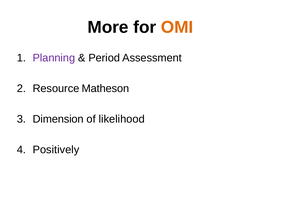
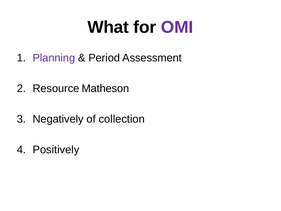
More: More -> What
OMI colour: orange -> purple
Dimension: Dimension -> Negatively
likelihood: likelihood -> collection
